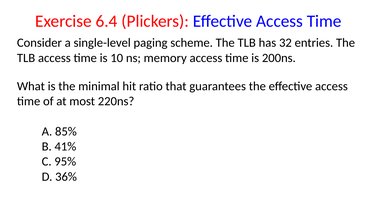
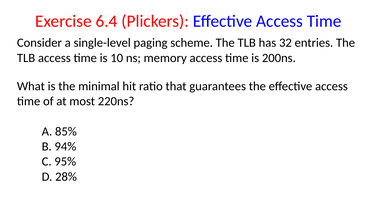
41%: 41% -> 94%
36%: 36% -> 28%
